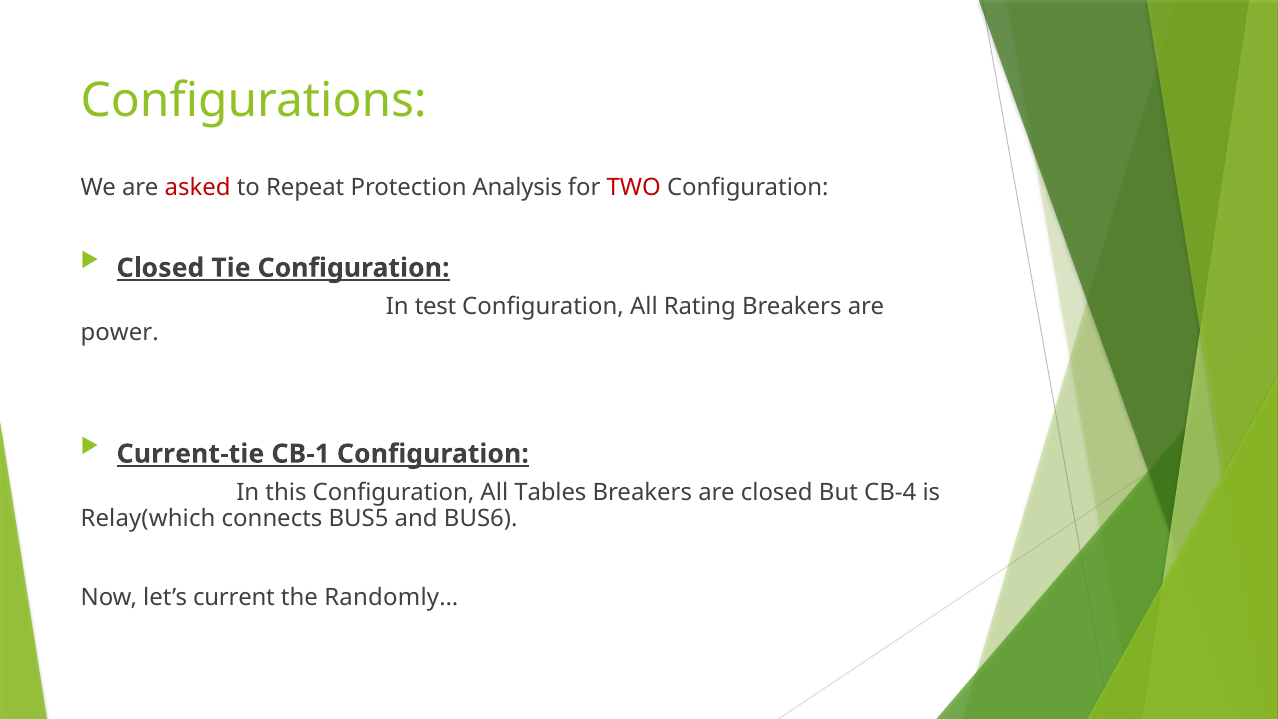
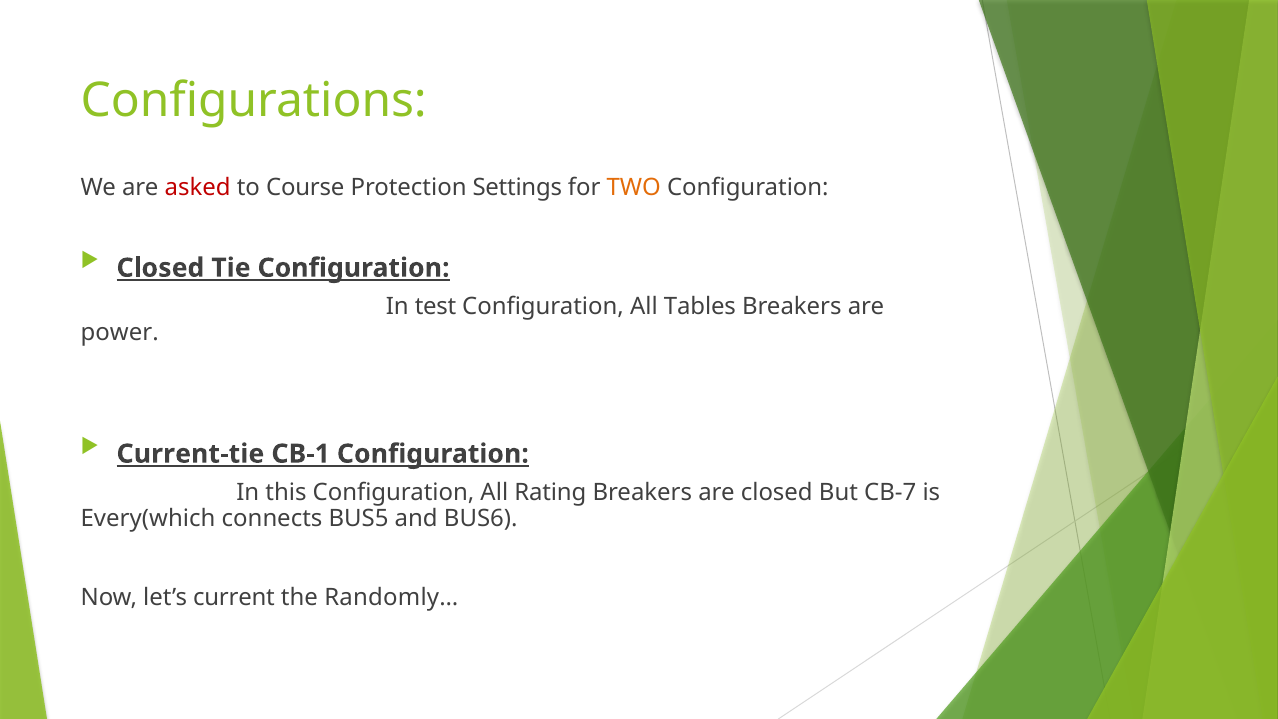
Repeat: Repeat -> Course
Analysis: Analysis -> Settings
TWO colour: red -> orange
Rating: Rating -> Tables
Tables: Tables -> Rating
CB-4: CB-4 -> CB-7
Relay(which: Relay(which -> Every(which
